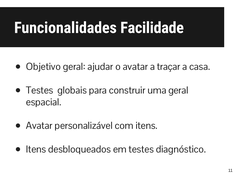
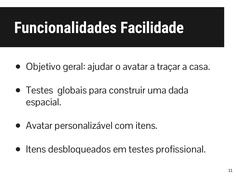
uma geral: geral -> dada
diagnóstico: diagnóstico -> profissional
